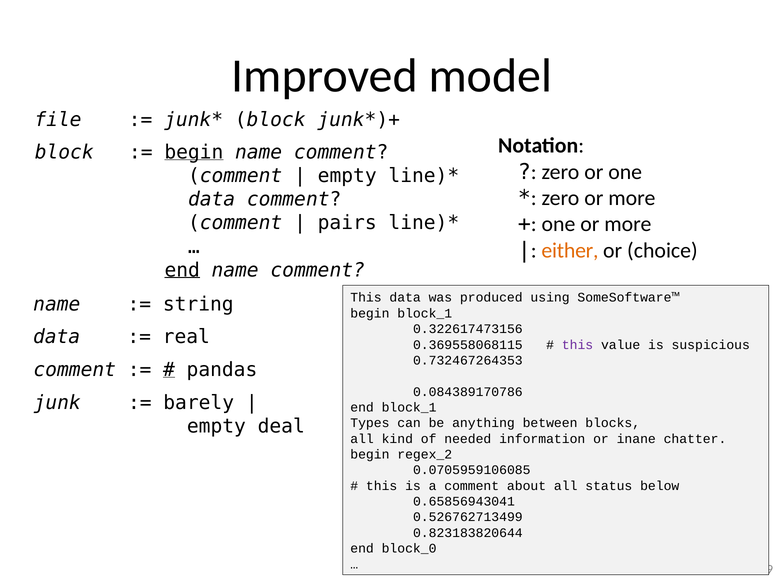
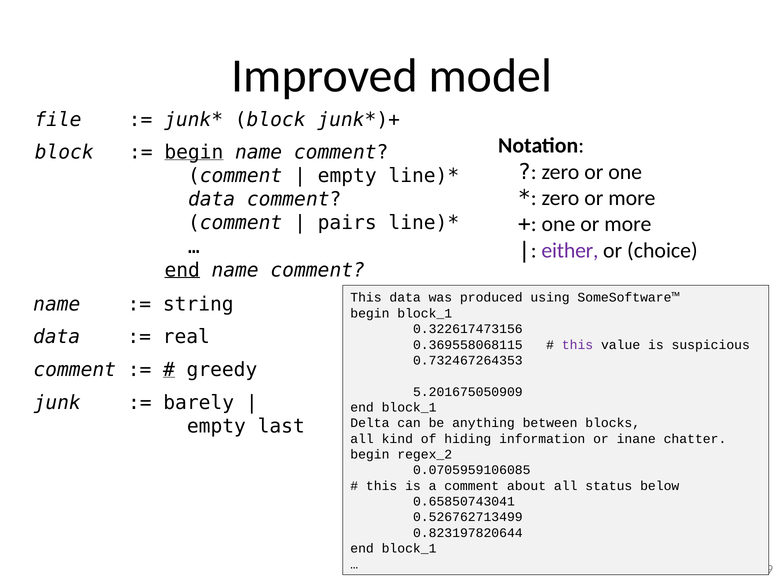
either colour: orange -> purple
pandas: pandas -> greedy
0.084389170786: 0.084389170786 -> 5.201675050909
deal: deal -> last
Types: Types -> Delta
needed: needed -> hiding
0.65856943041: 0.65856943041 -> 0.65850743041
0.823183820644: 0.823183820644 -> 0.823197820644
block_0 at (409, 549): block_0 -> block_1
